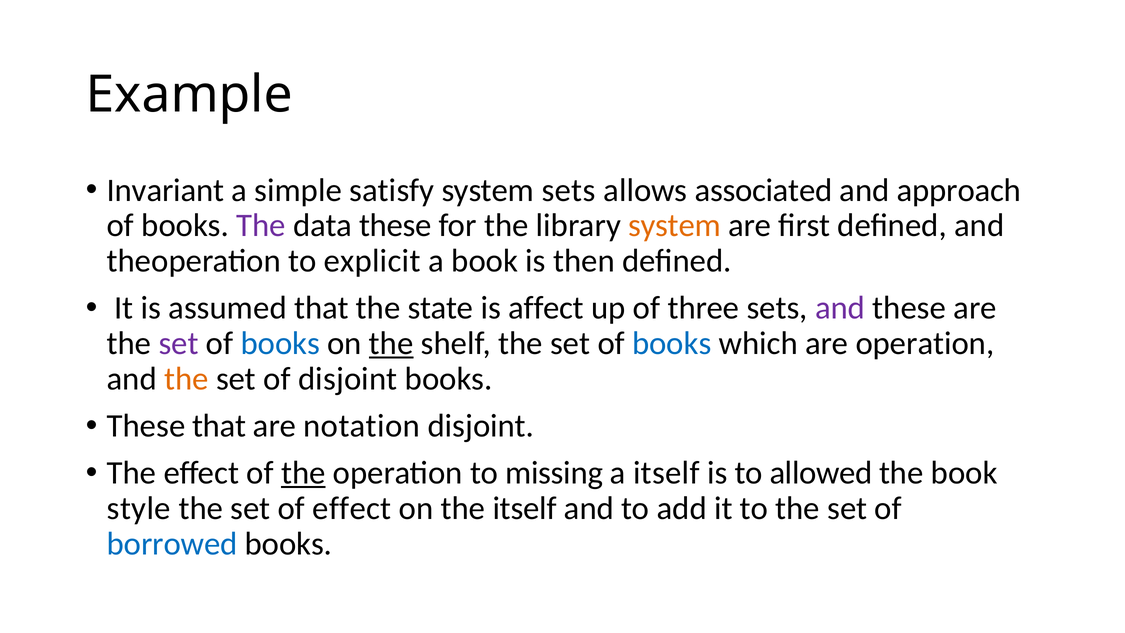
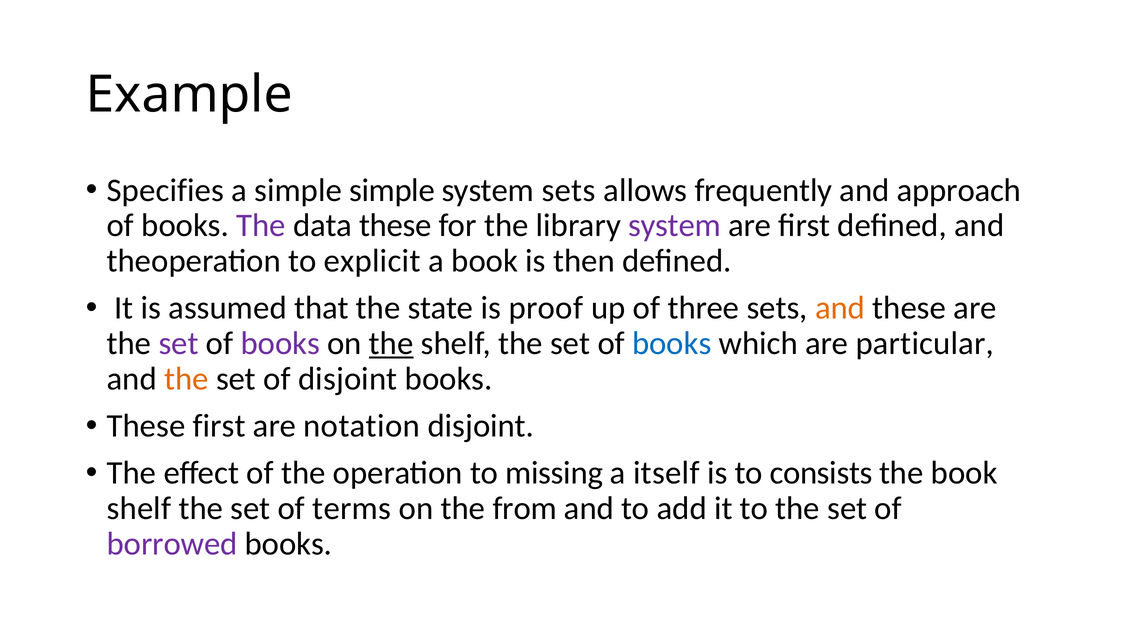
Invariant: Invariant -> Specifies
simple satisfy: satisfy -> simple
associated: associated -> frequently
system at (675, 226) colour: orange -> purple
affect: affect -> proof
and at (840, 308) colour: purple -> orange
books at (280, 343) colour: blue -> purple
are operation: operation -> particular
These that: that -> first
the at (303, 473) underline: present -> none
allowed: allowed -> consists
style at (139, 508): style -> shelf
of effect: effect -> terms
the itself: itself -> from
borrowed colour: blue -> purple
